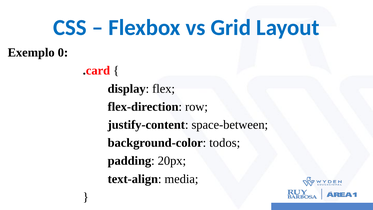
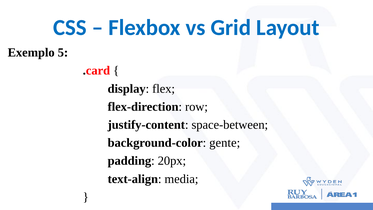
0: 0 -> 5
todos: todos -> gente
